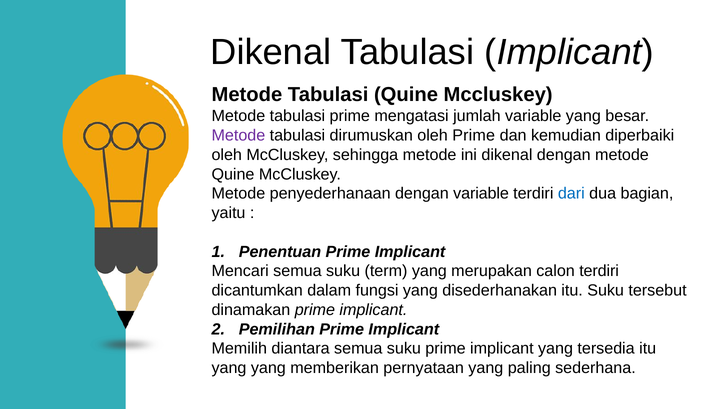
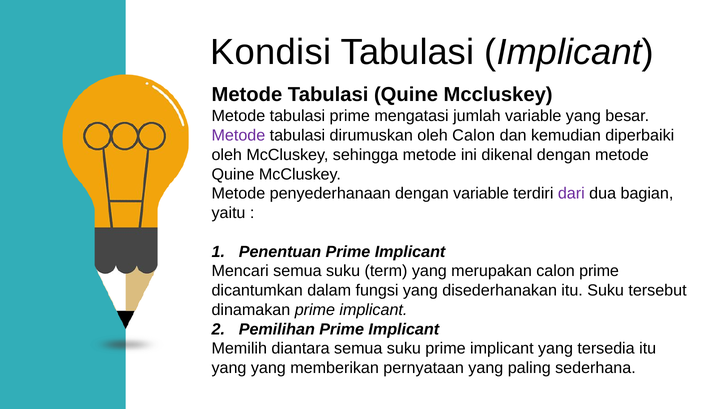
Dikenal at (271, 52): Dikenal -> Kondisi
oleh Prime: Prime -> Calon
dari colour: blue -> purple
calon terdiri: terdiri -> prime
